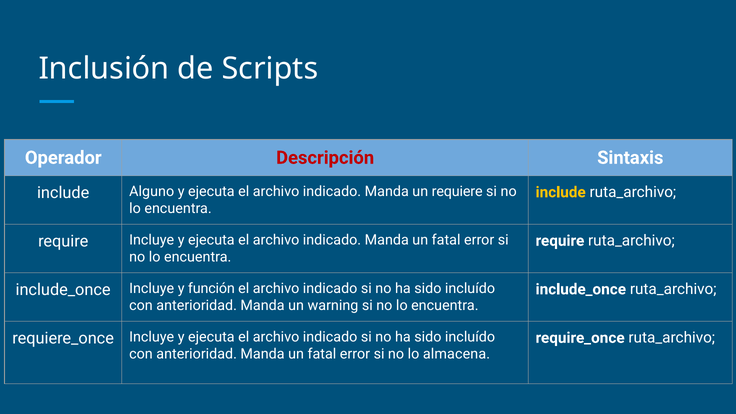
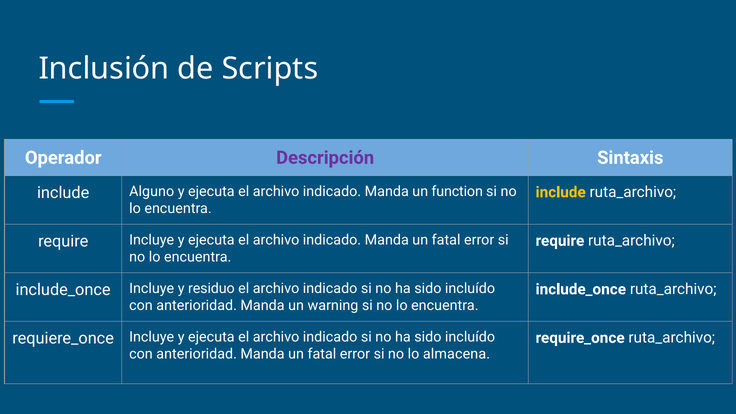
Descripción colour: red -> purple
requiere: requiere -> function
función: función -> residuo
